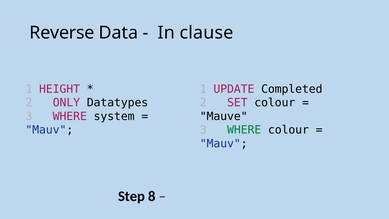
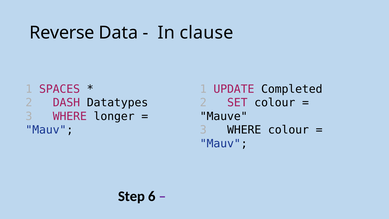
HEIGHT: HEIGHT -> SPACES
ONLY: ONLY -> DASH
system: system -> longer
WHERE at (244, 130) colour: green -> black
8: 8 -> 6
